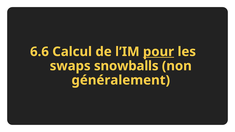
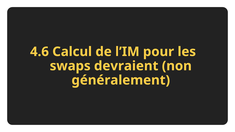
6.6: 6.6 -> 4.6
pour underline: present -> none
snowballs: snowballs -> devraient
